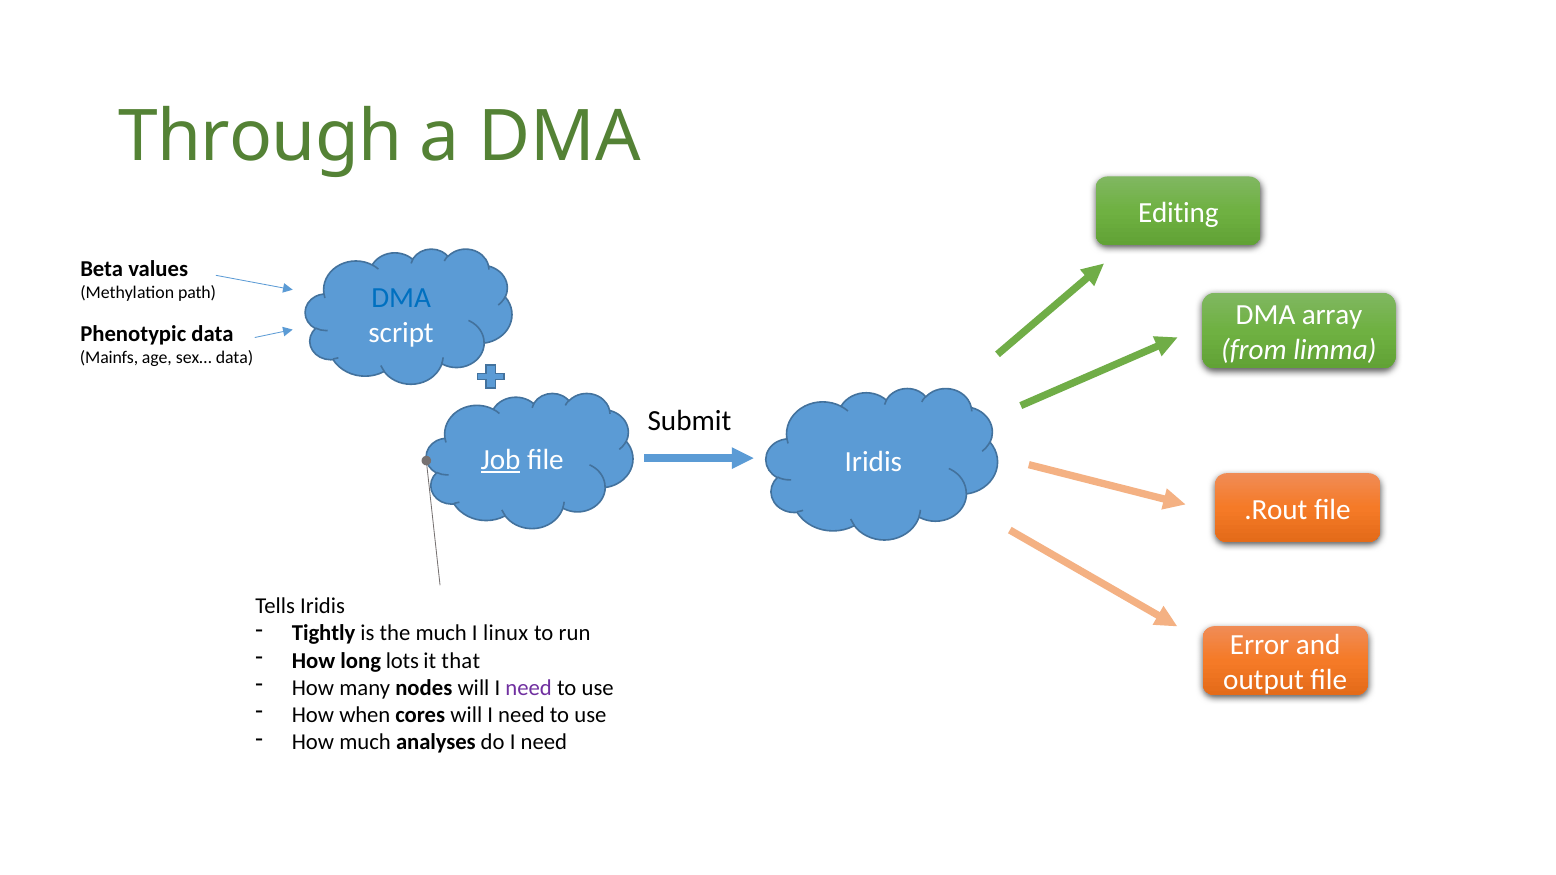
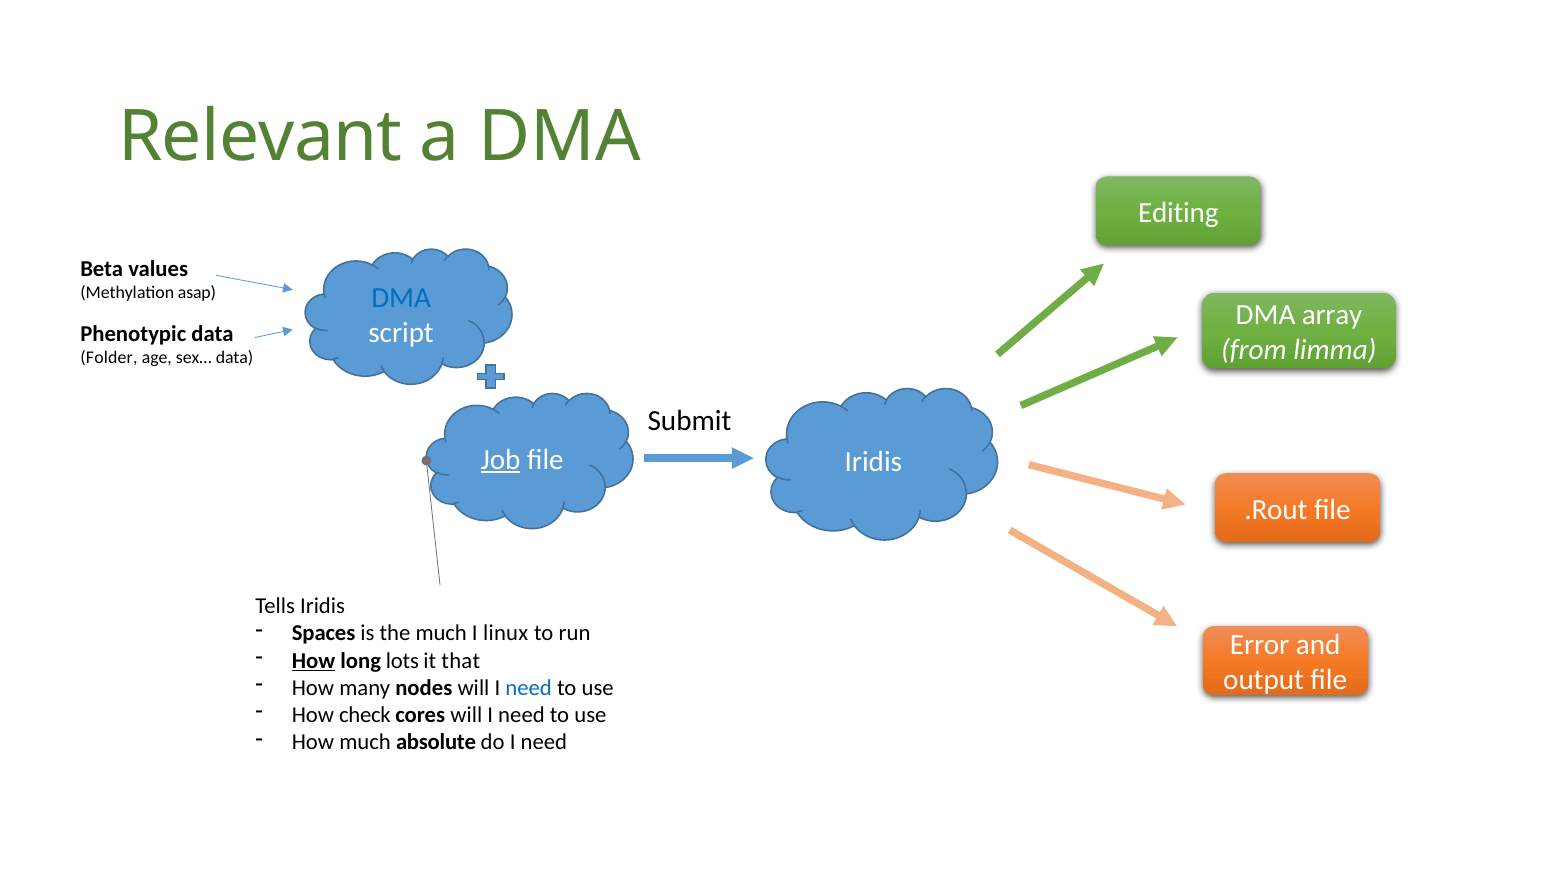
Through: Through -> Relevant
path: path -> asap
Mainfs: Mainfs -> Folder
Tightly: Tightly -> Spaces
How at (314, 661) underline: none -> present
need at (529, 688) colour: purple -> blue
when: when -> check
analyses: analyses -> absolute
